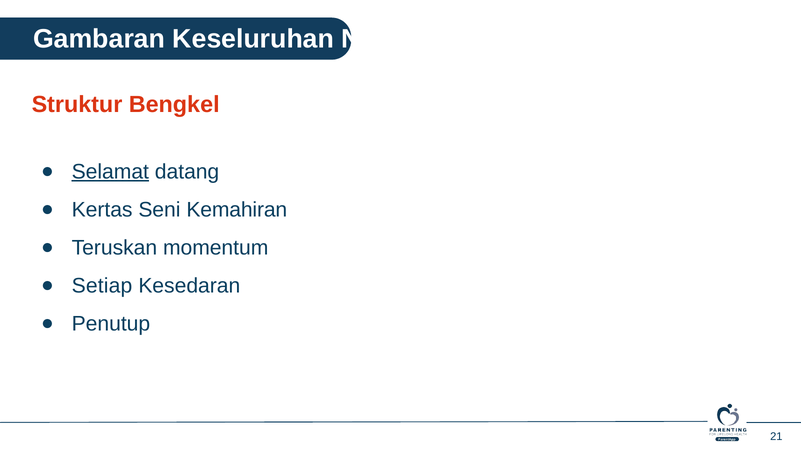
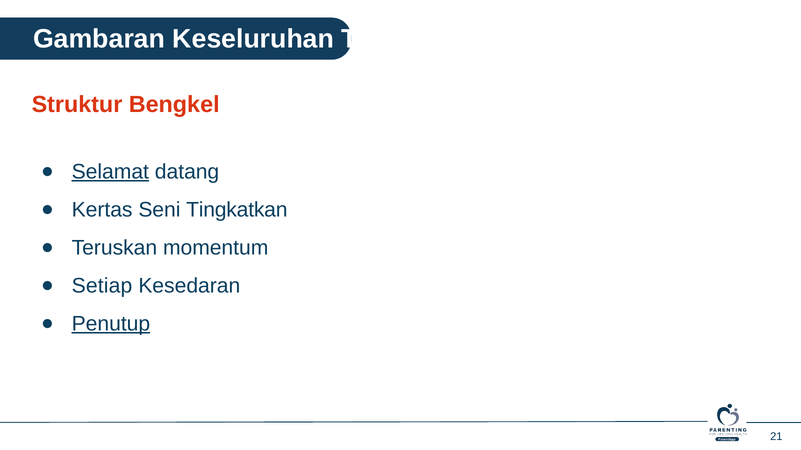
Nilai: Nilai -> Tepi
Kemahiran: Kemahiran -> Tingkatkan
Penutup underline: none -> present
